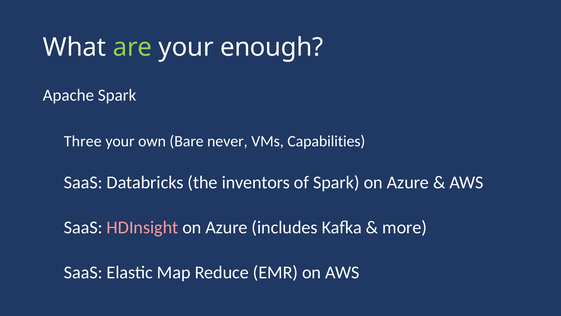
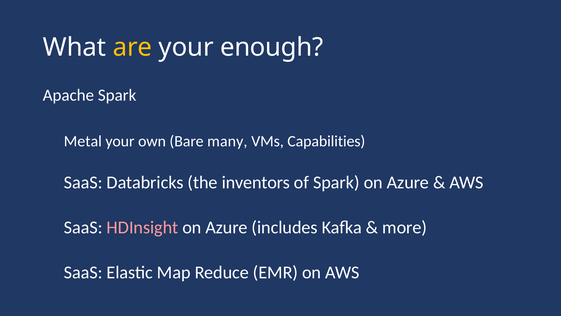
are colour: light green -> yellow
Three: Three -> Metal
never: never -> many
